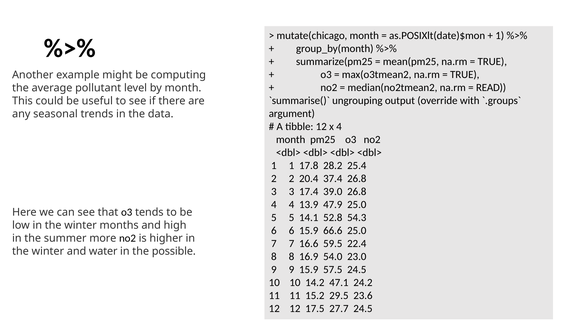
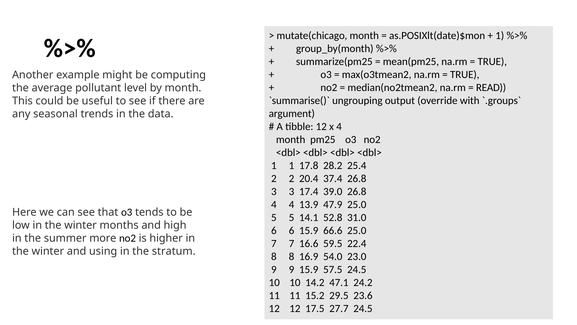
54.3: 54.3 -> 31.0
water: water -> using
possible: possible -> stratum
